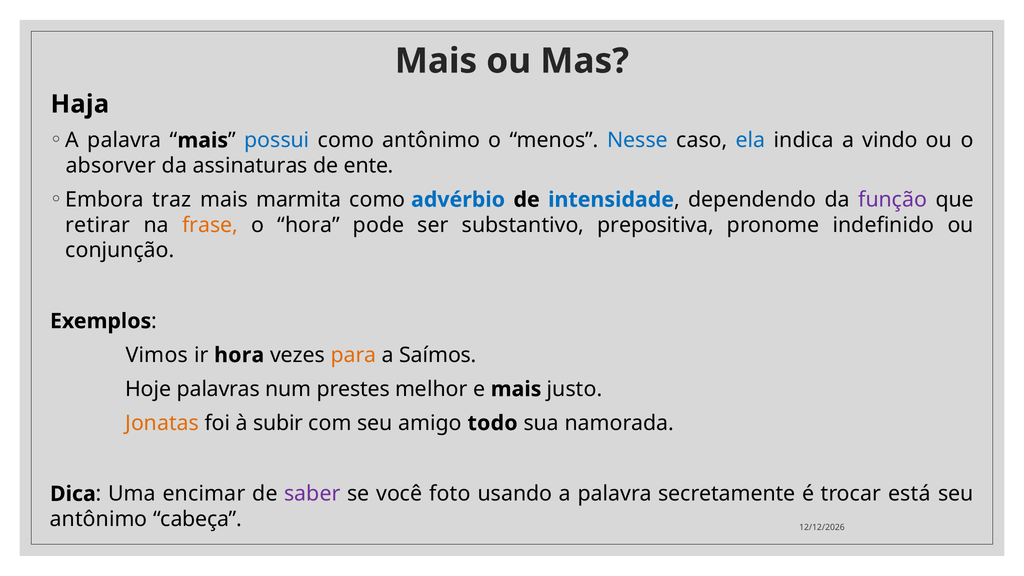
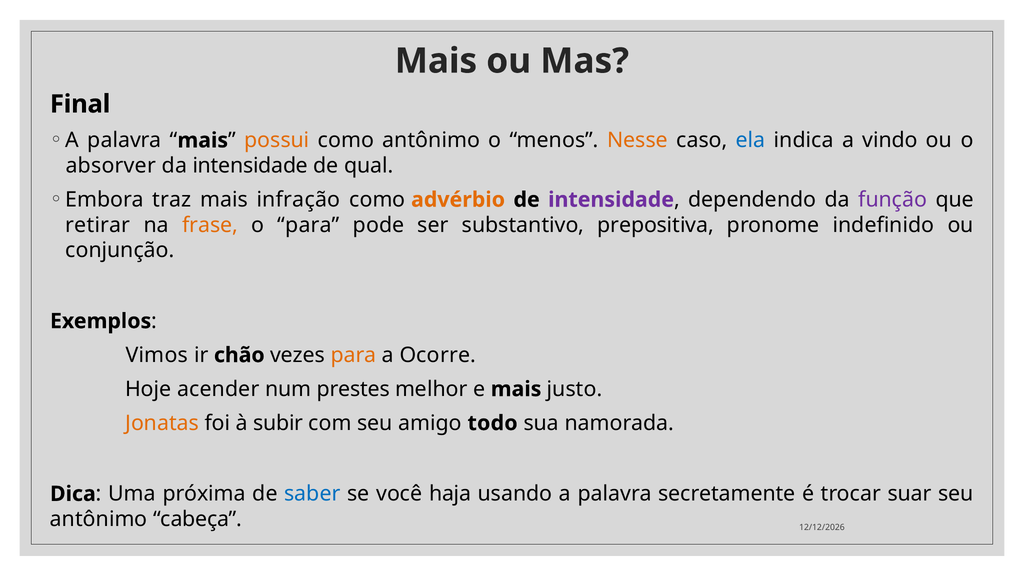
Haja: Haja -> Final
possui colour: blue -> orange
Nesse colour: blue -> orange
da assinaturas: assinaturas -> intensidade
ente: ente -> qual
marmita: marmita -> infração
advérbio colour: blue -> orange
intensidade at (611, 200) colour: blue -> purple
o hora: hora -> para
ir hora: hora -> chão
Saímos: Saímos -> Ocorre
palavras: palavras -> acender
encimar: encimar -> próxima
saber colour: purple -> blue
foto: foto -> haja
está: está -> suar
